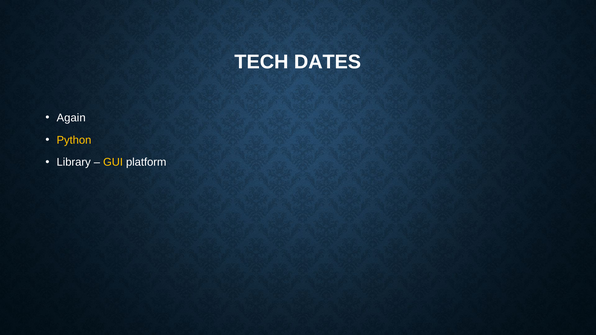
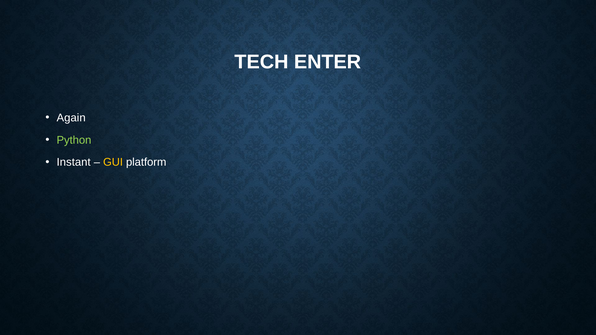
DATES: DATES -> ENTER
Python colour: yellow -> light green
Library: Library -> Instant
